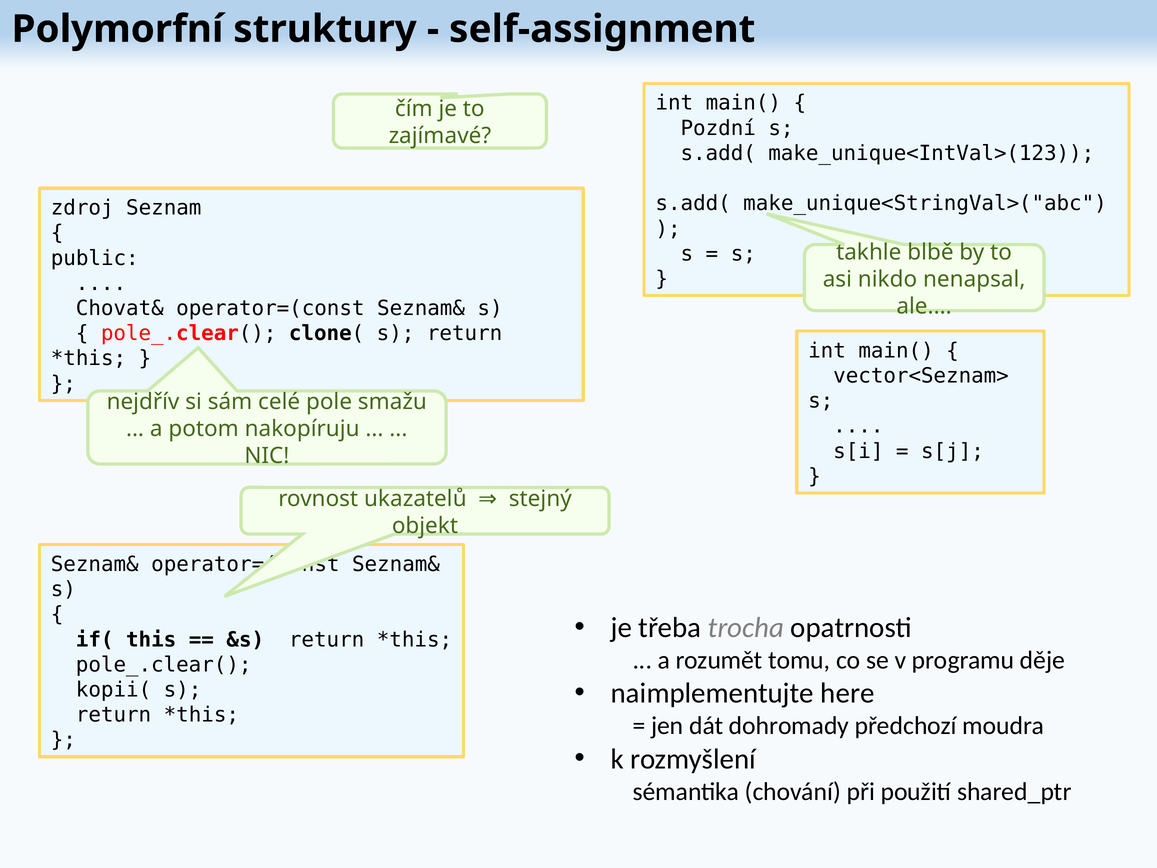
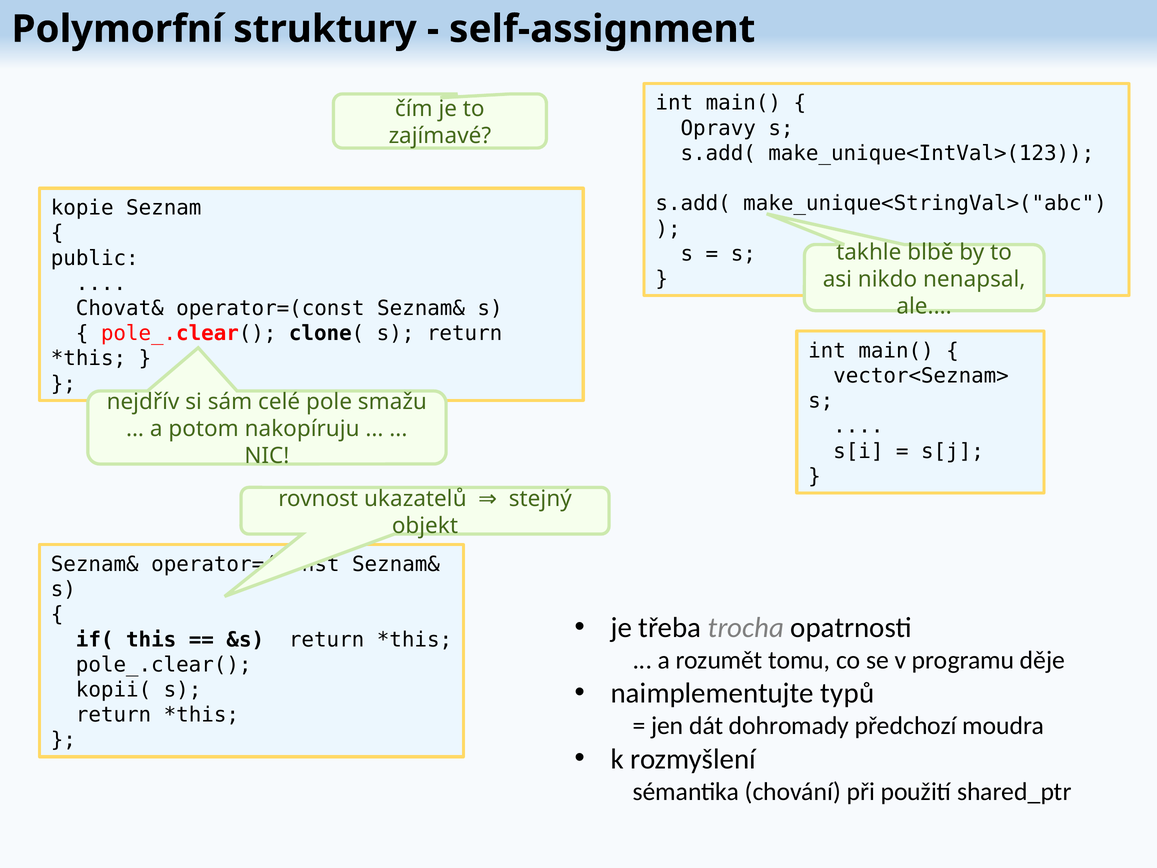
Pozdní: Pozdní -> Opravy
zdroj: zdroj -> kopie
here: here -> typů
